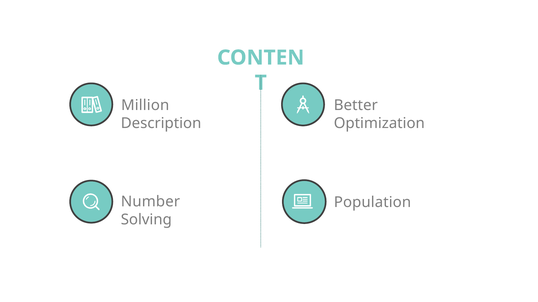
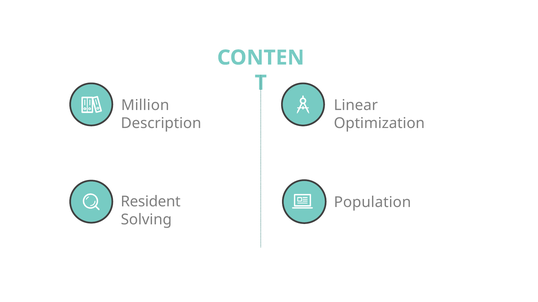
Better: Better -> Linear
Number: Number -> Resident
